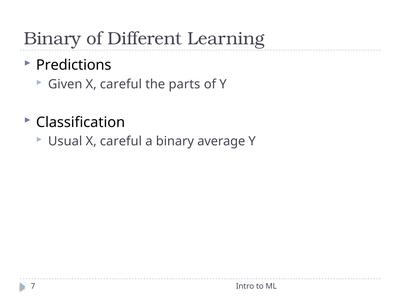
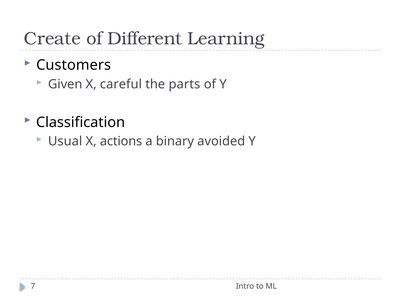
Binary at (52, 39): Binary -> Create
Predictions: Predictions -> Customers
careful at (121, 141): careful -> actions
average: average -> avoided
